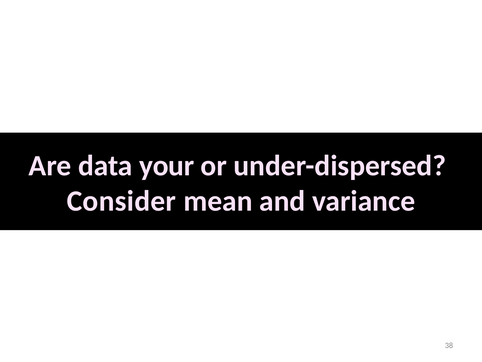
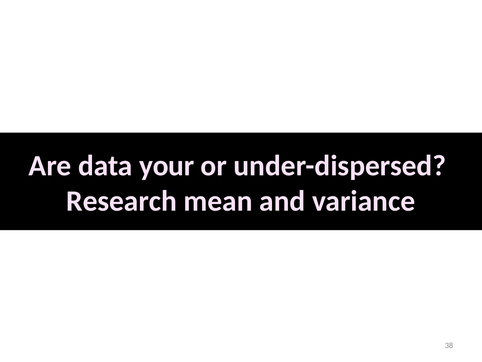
Consider: Consider -> Research
